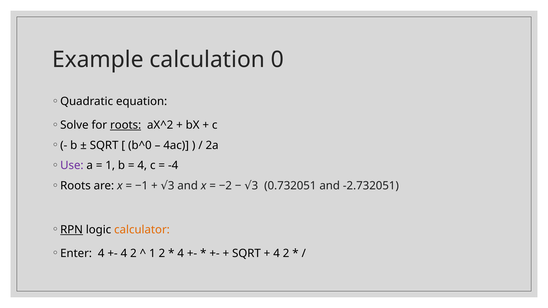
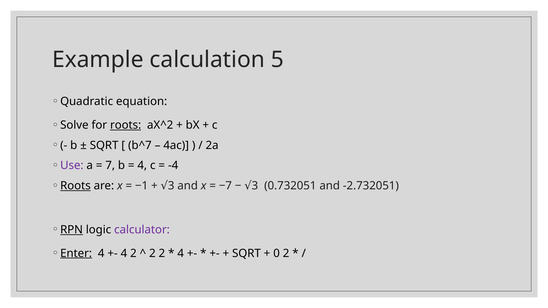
0: 0 -> 5
b^0: b^0 -> b^7
1 at (110, 166): 1 -> 7
Roots at (75, 186) underline: none -> present
−2: −2 -> −7
calculator colour: orange -> purple
Enter underline: none -> present
1 at (152, 253): 1 -> 2
4 at (277, 253): 4 -> 0
